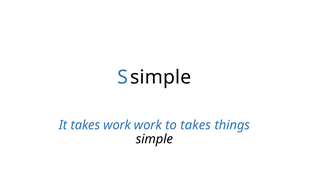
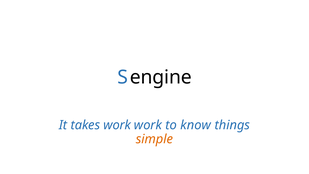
S simple: simple -> engine
to takes: takes -> know
simple at (154, 139) colour: black -> orange
